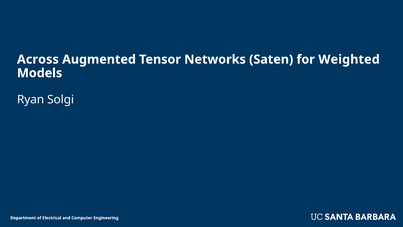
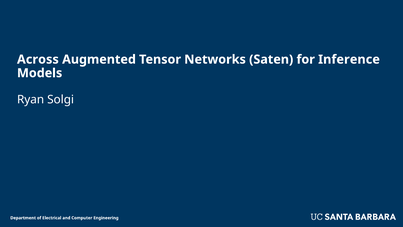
Weighted: Weighted -> Inference
